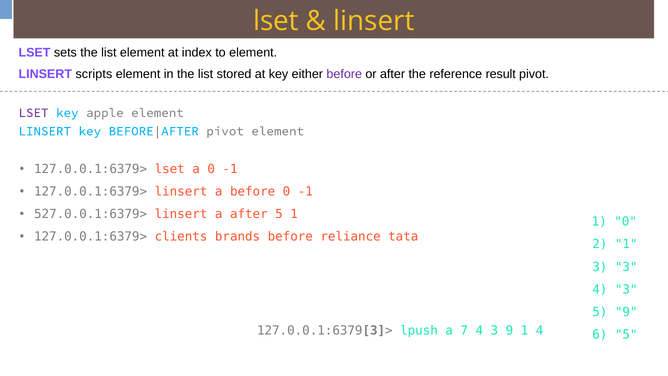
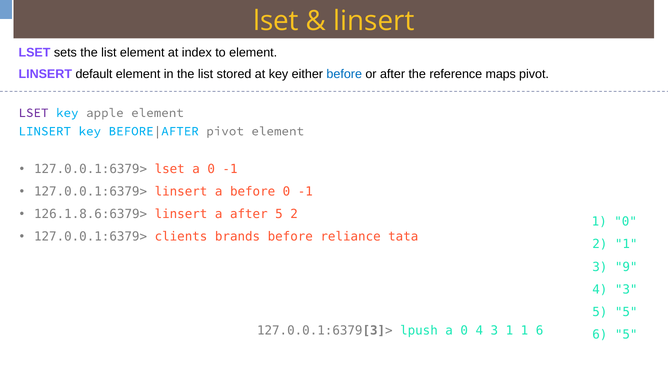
scripts: scripts -> default
before at (344, 74) colour: purple -> blue
result: result -> maps
527.0.0.1:6379>: 527.0.0.1:6379> -> 126.1.8.6:6379>
5 1: 1 -> 2
3 3: 3 -> 9
5 9: 9 -> 5
lpush a 7: 7 -> 0
3 9: 9 -> 1
1 4: 4 -> 6
